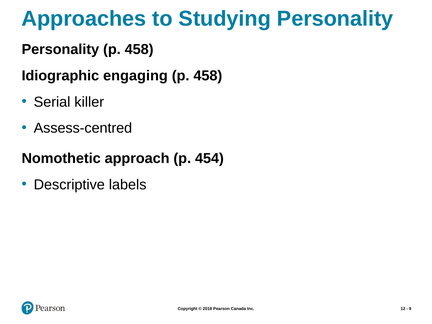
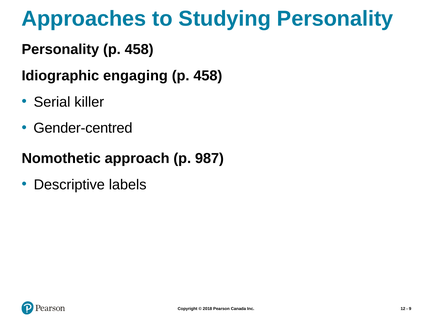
Assess-centred: Assess-centred -> Gender-centred
454: 454 -> 987
